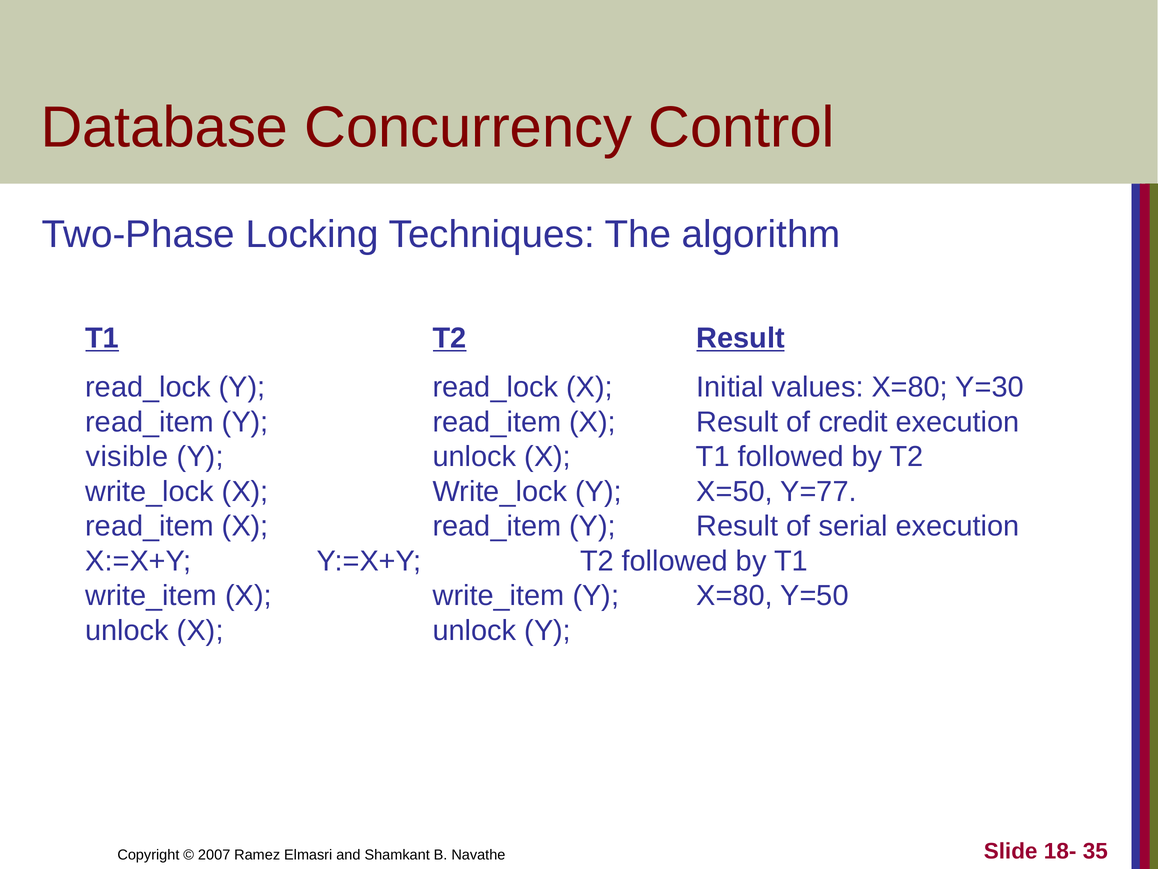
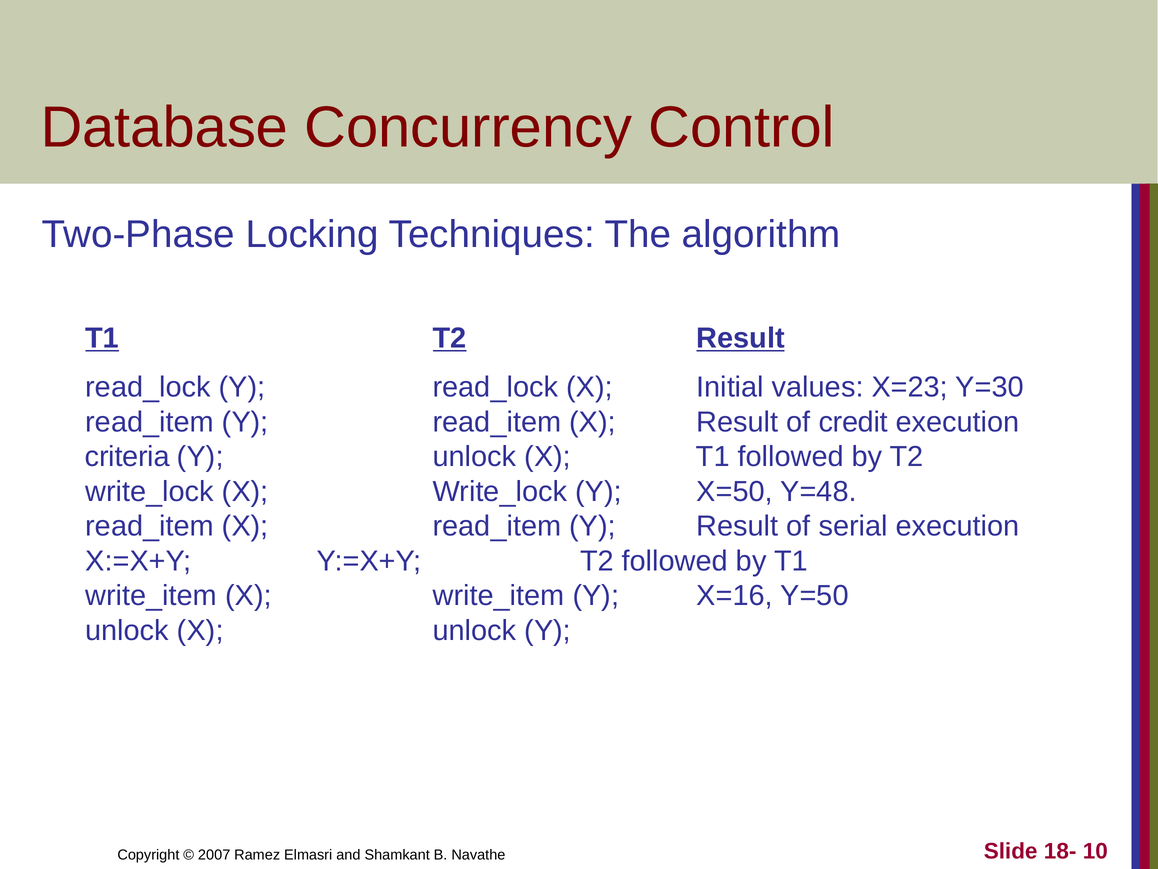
values X=80: X=80 -> X=23
visible: visible -> criteria
Y=77: Y=77 -> Y=48
Y X=80: X=80 -> X=16
35: 35 -> 10
